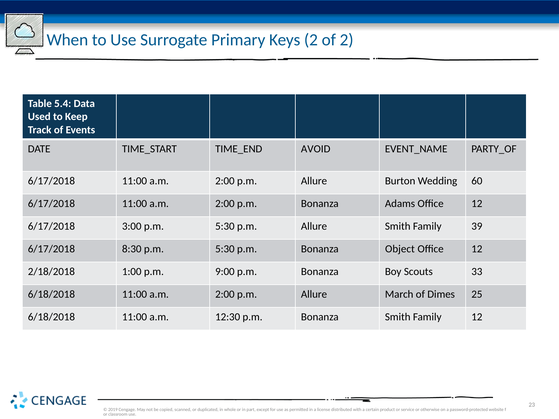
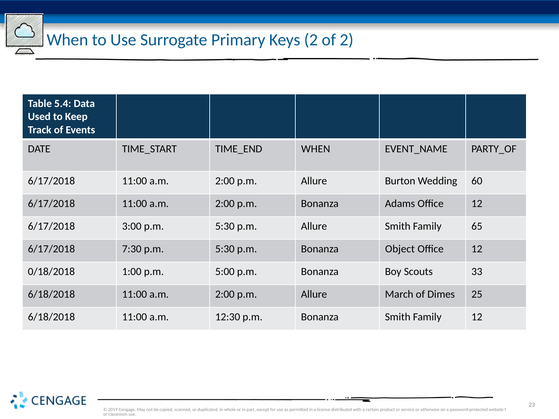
AVOID at (316, 149): AVOID -> WHEN
39: 39 -> 65
8:30: 8:30 -> 7:30
2/18/2018: 2/18/2018 -> 0/18/2018
9:00: 9:00 -> 5:00
